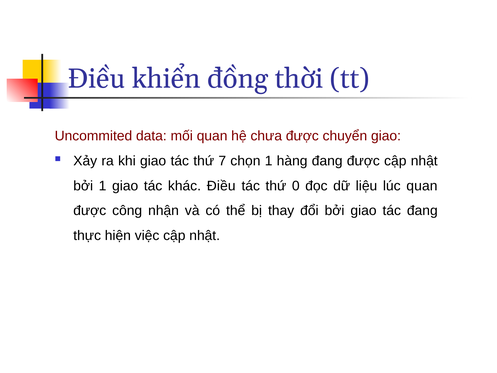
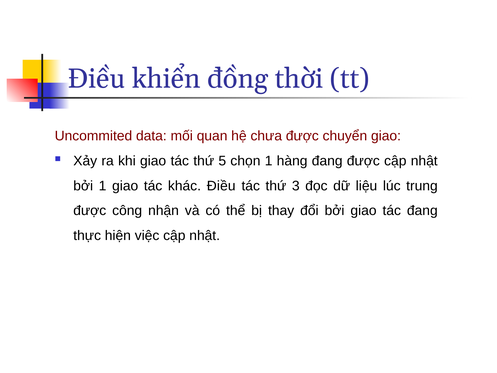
7: 7 -> 5
0: 0 -> 3
lúc quan: quan -> trung
